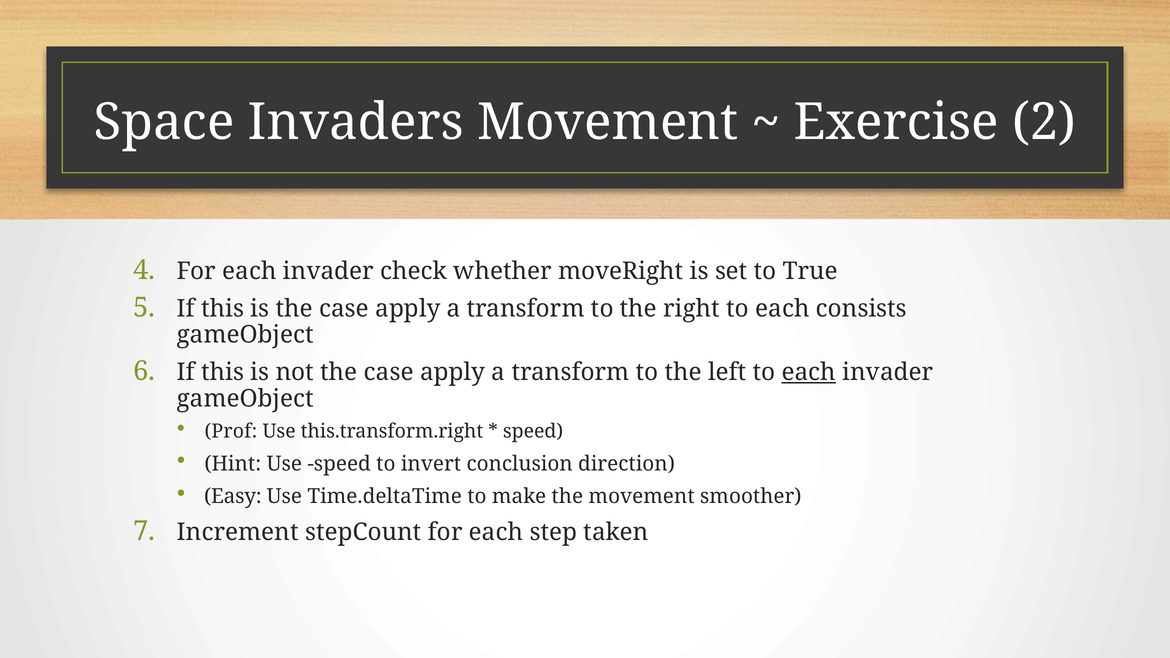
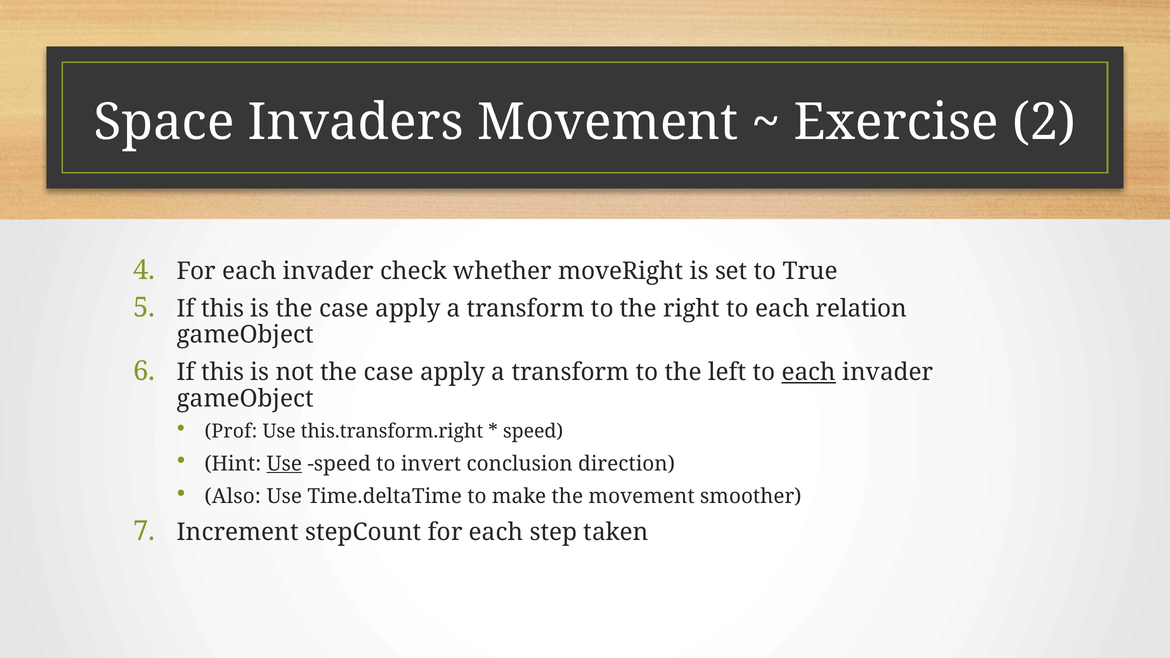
consists: consists -> relation
Use at (284, 464) underline: none -> present
Easy: Easy -> Also
